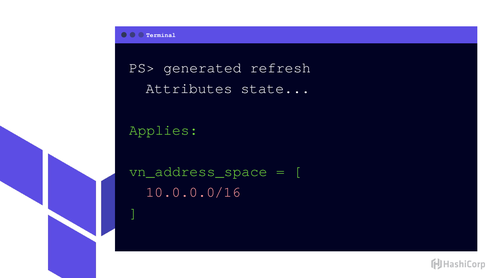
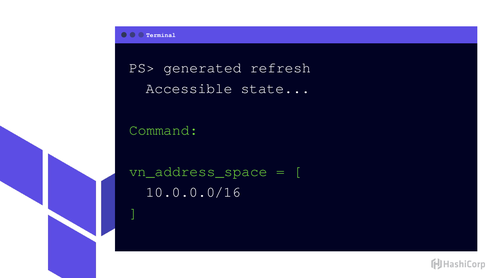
Attributes: Attributes -> Accessible
Applies: Applies -> Command
10.0.0.0/16 colour: pink -> white
